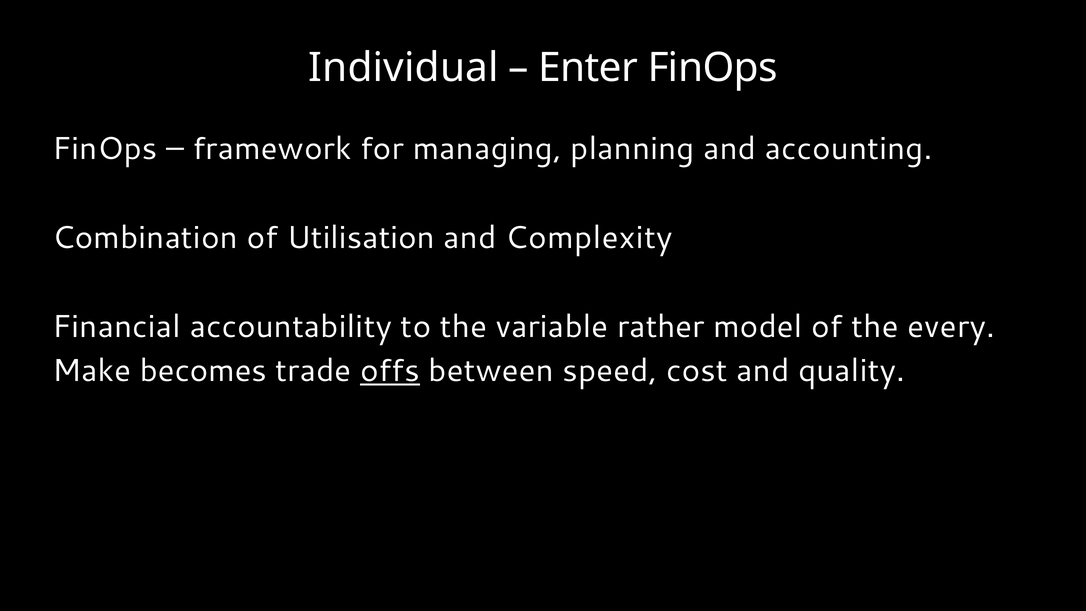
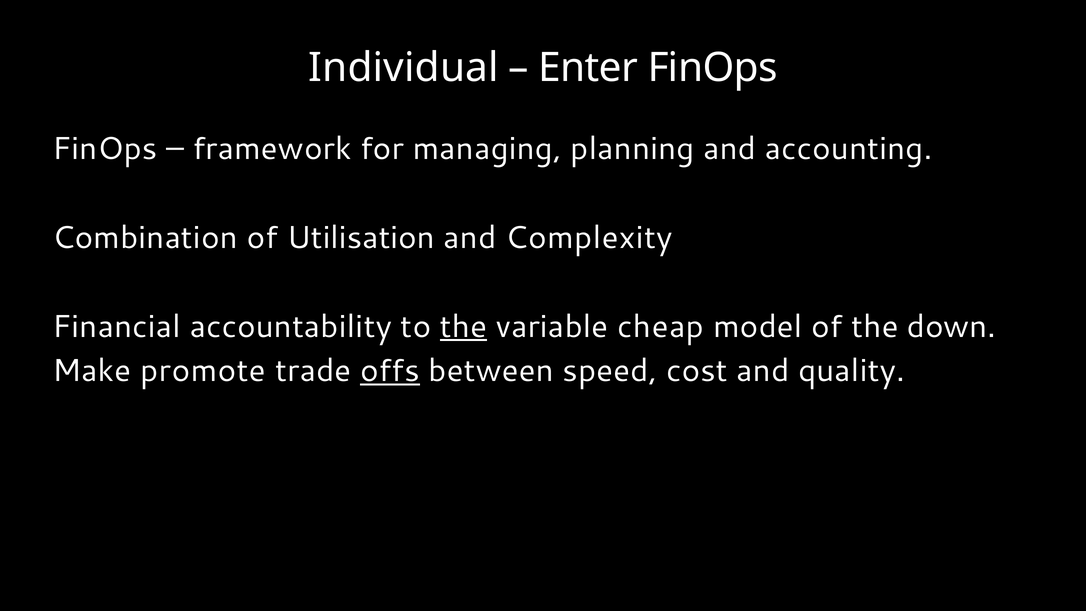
the at (463, 327) underline: none -> present
rather: rather -> cheap
every: every -> down
becomes: becomes -> promote
